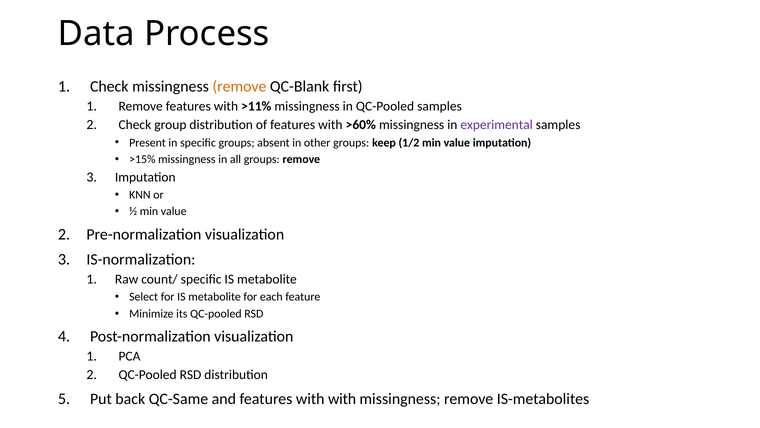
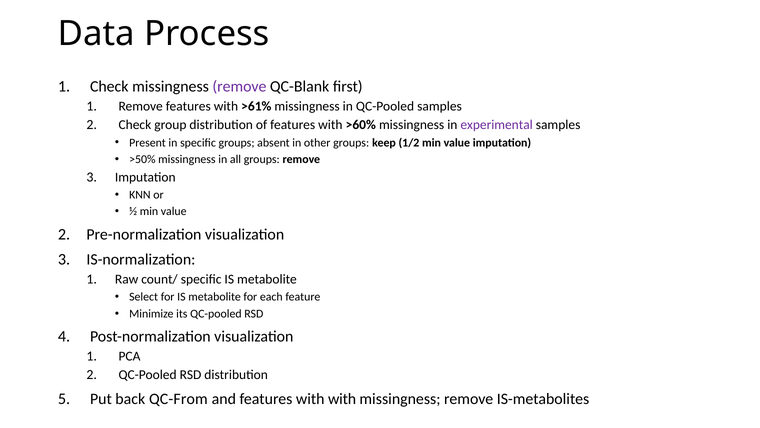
remove at (239, 87) colour: orange -> purple
>11%: >11% -> >61%
>15%: >15% -> >50%
QC-Same: QC-Same -> QC-From
